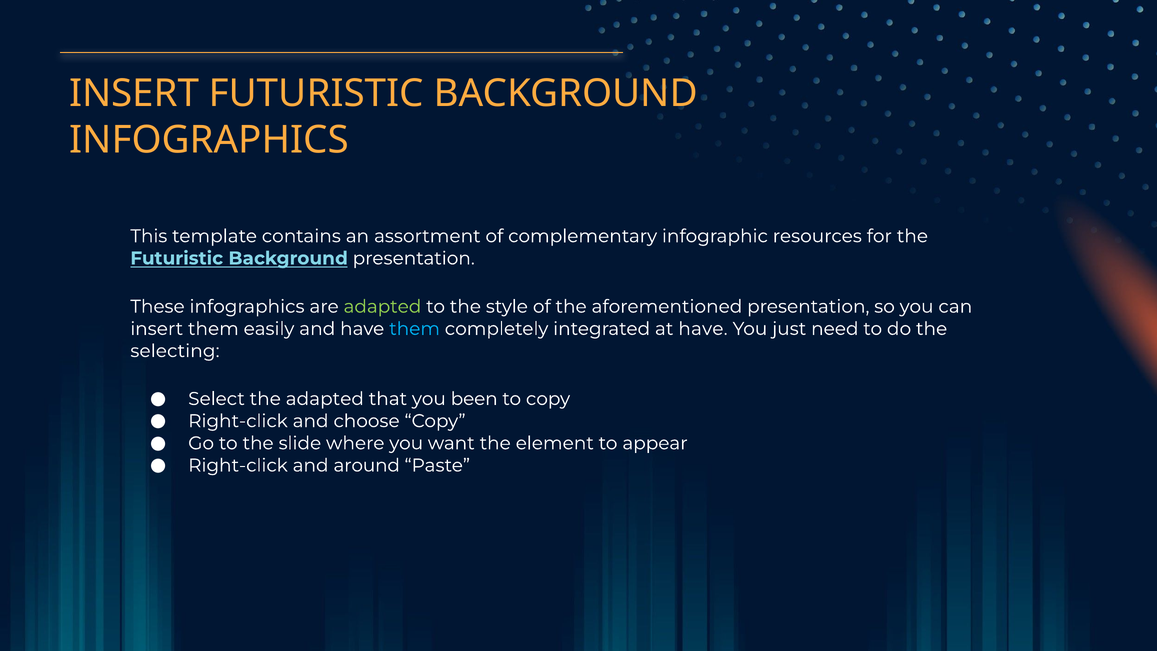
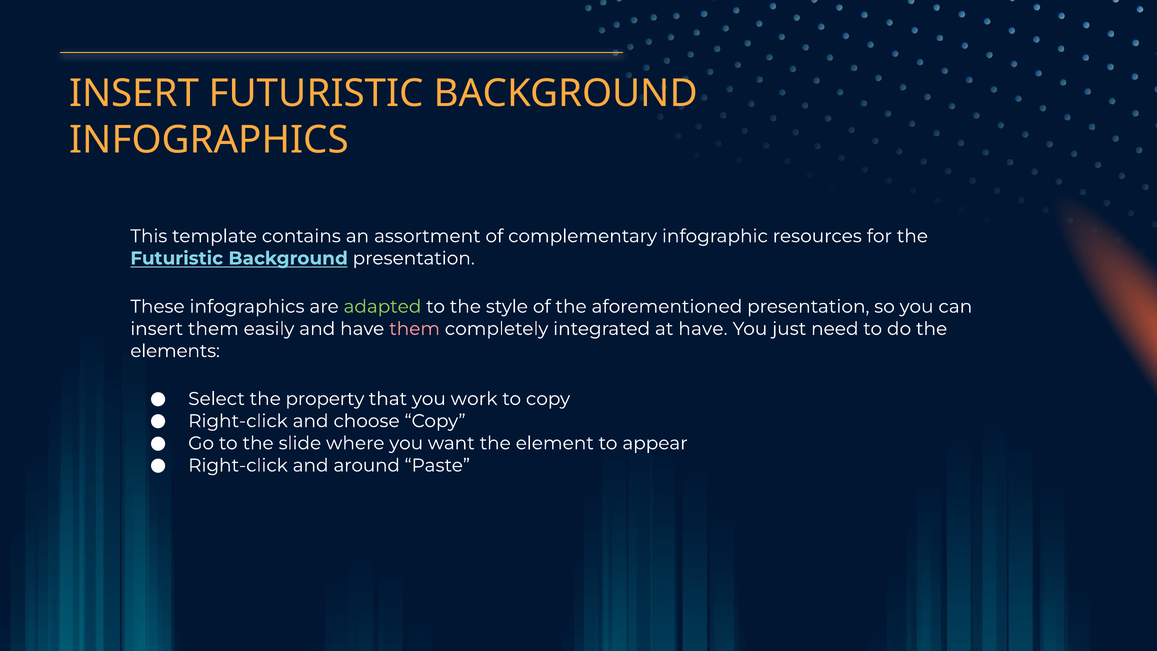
them at (415, 329) colour: light blue -> pink
selecting: selecting -> elements
the adapted: adapted -> property
been: been -> work
